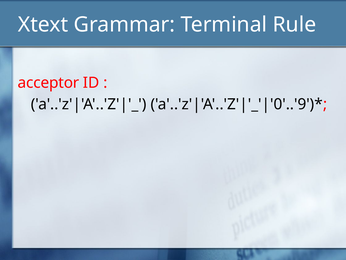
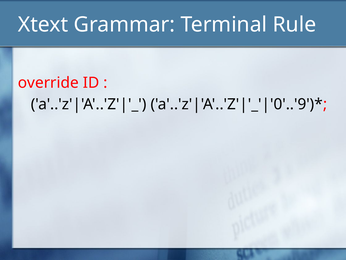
acceptor: acceptor -> override
